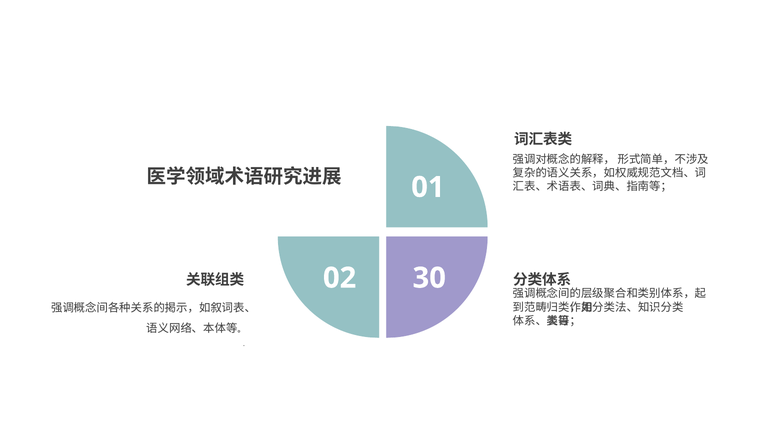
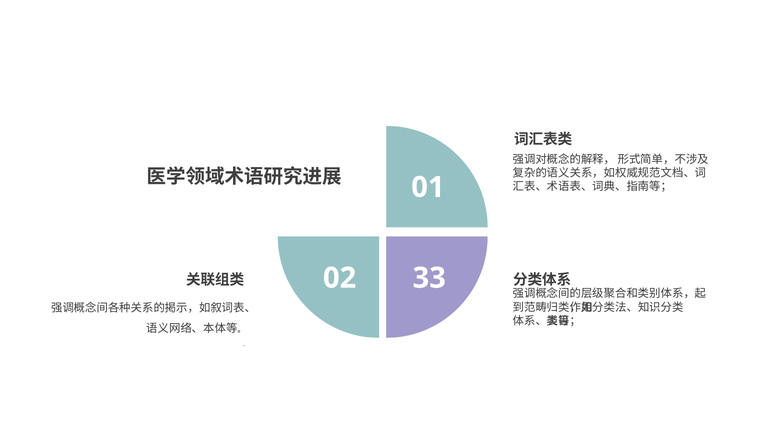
30: 30 -> 33
